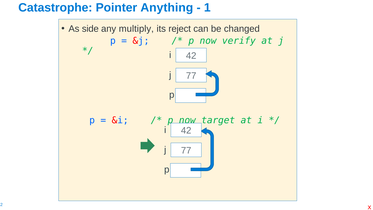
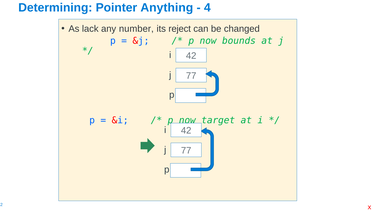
Catastrophe: Catastrophe -> Determining
1: 1 -> 4
side: side -> lack
multiply: multiply -> number
verify: verify -> bounds
